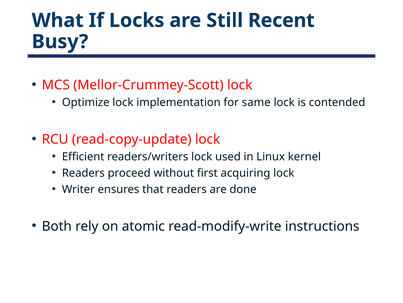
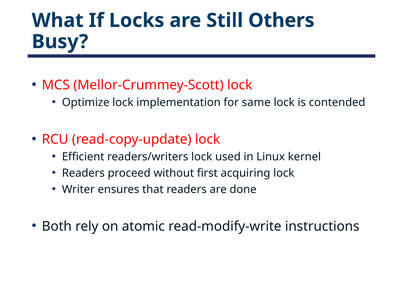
Recent: Recent -> Others
